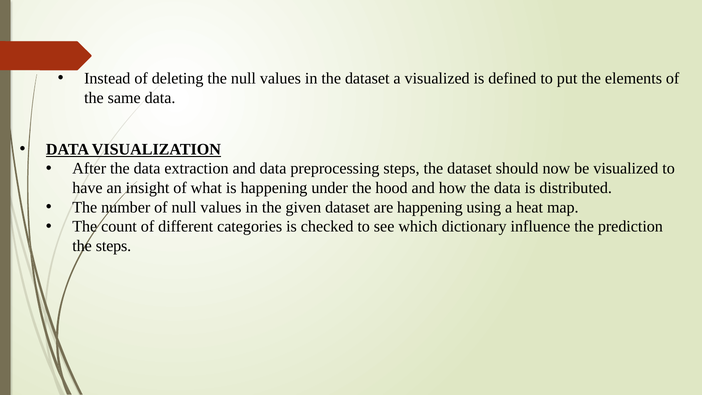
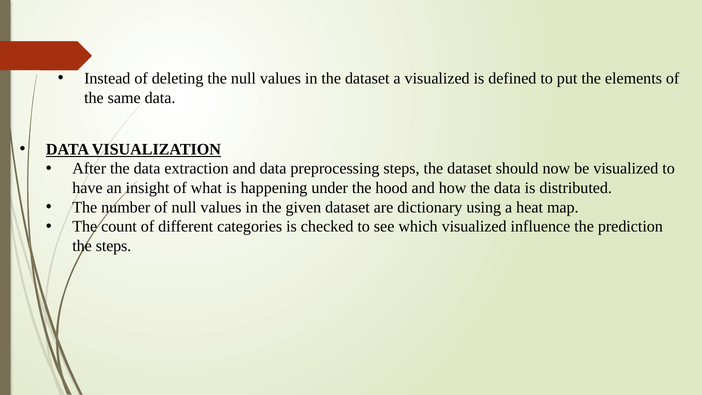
are happening: happening -> dictionary
which dictionary: dictionary -> visualized
